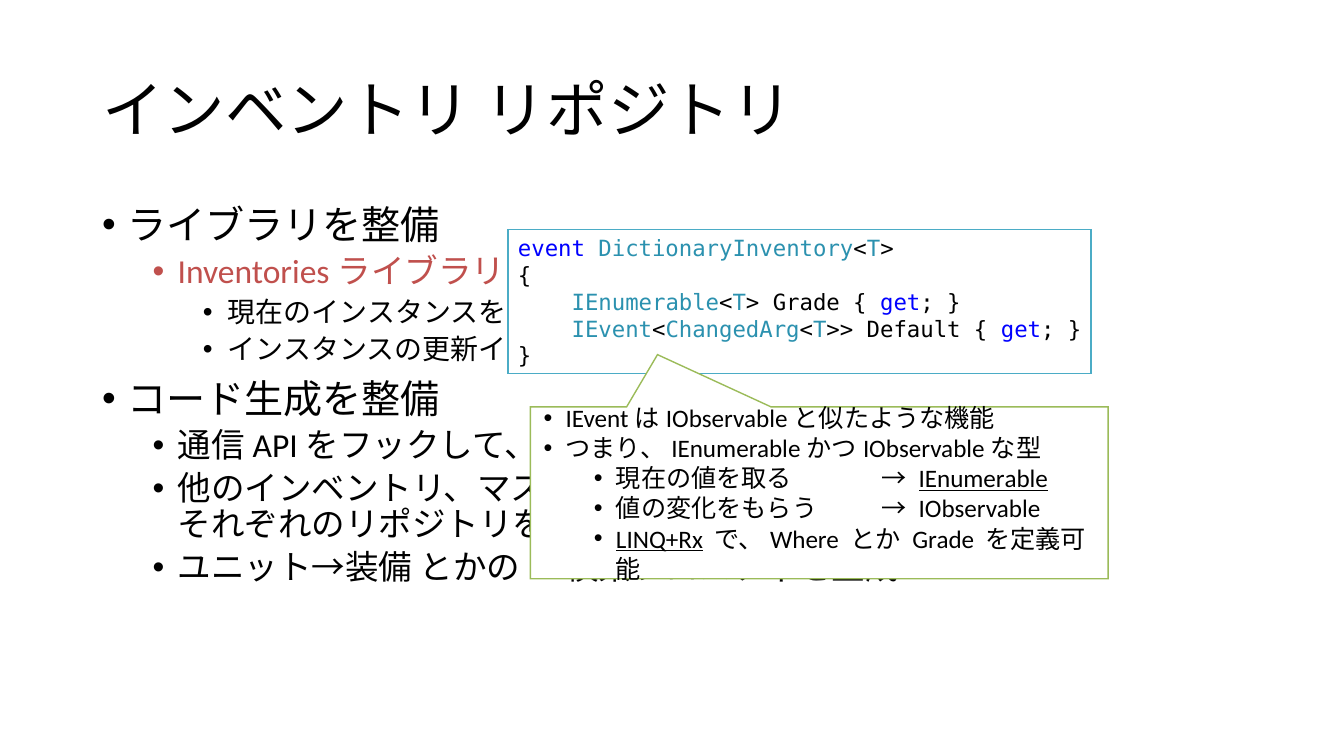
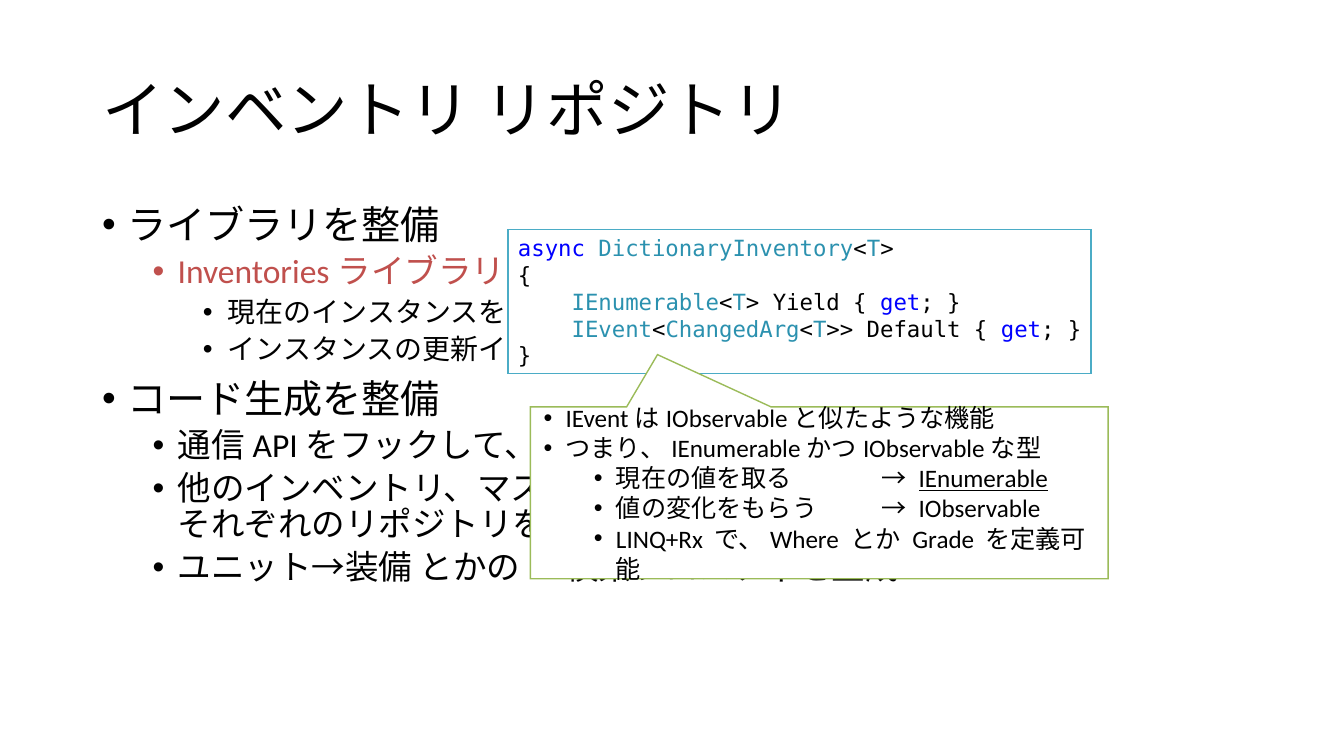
event: event -> async
Grade at (806, 303): Grade -> Yield
LINQ+Rx underline: present -> none
